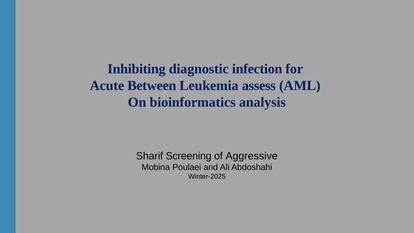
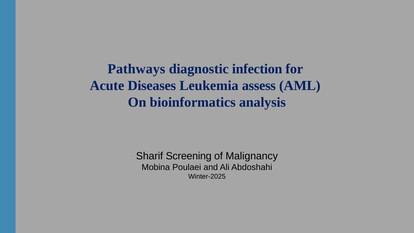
Inhibiting: Inhibiting -> Pathways
Between: Between -> Diseases
Aggressive: Aggressive -> Malignancy
